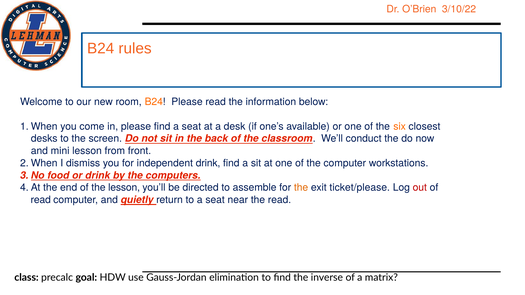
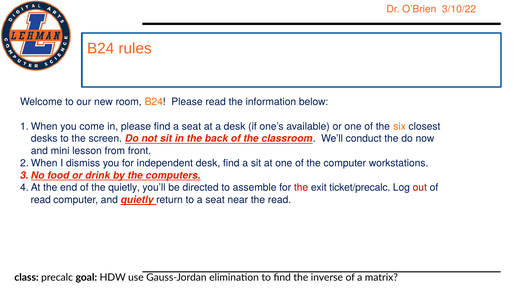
independent drink: drink -> desk
the lesson: lesson -> quietly
the at (301, 188) colour: orange -> red
ticket/please: ticket/please -> ticket/precalc
